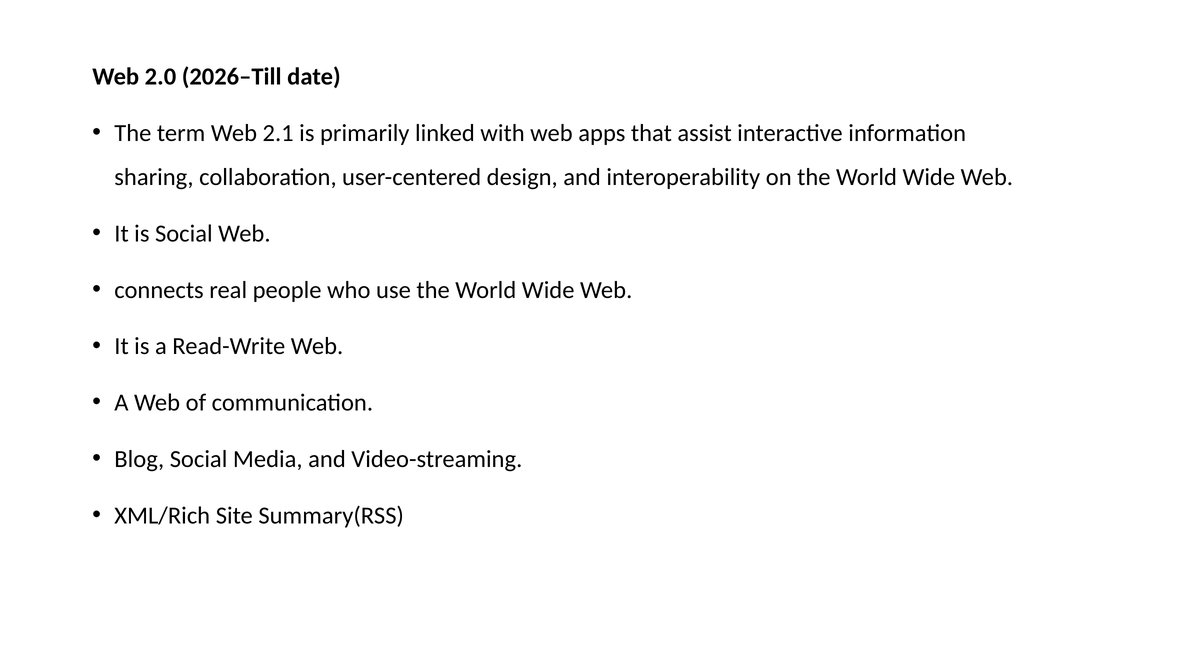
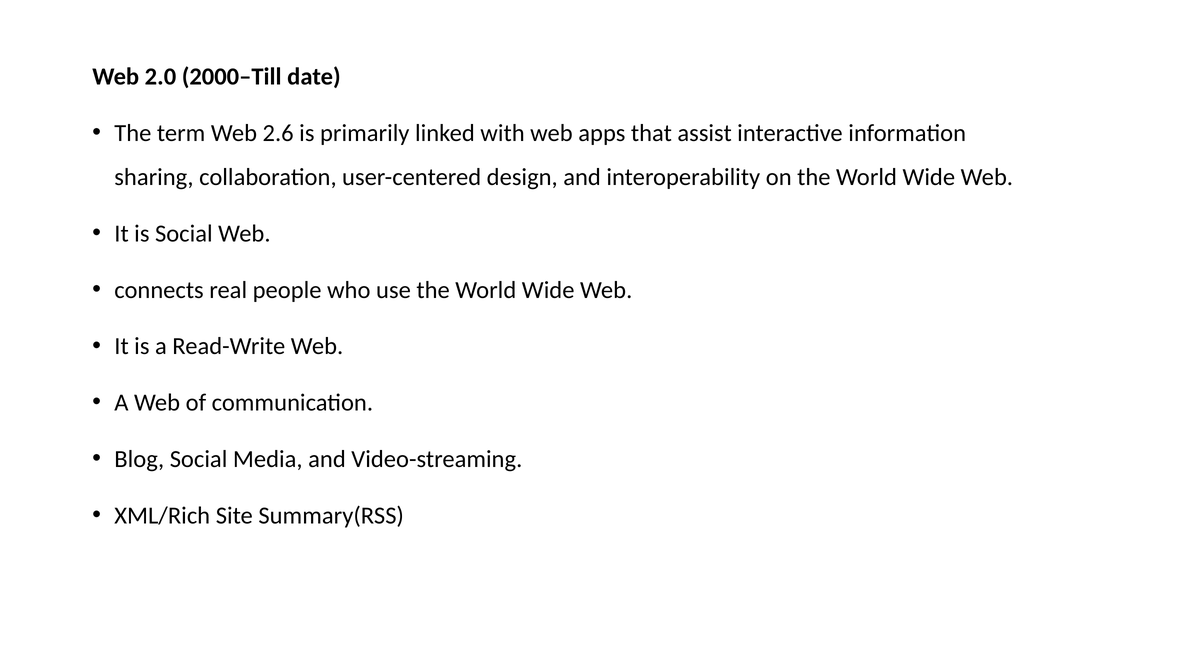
2026–Till: 2026–Till -> 2000–Till
2.1: 2.1 -> 2.6
